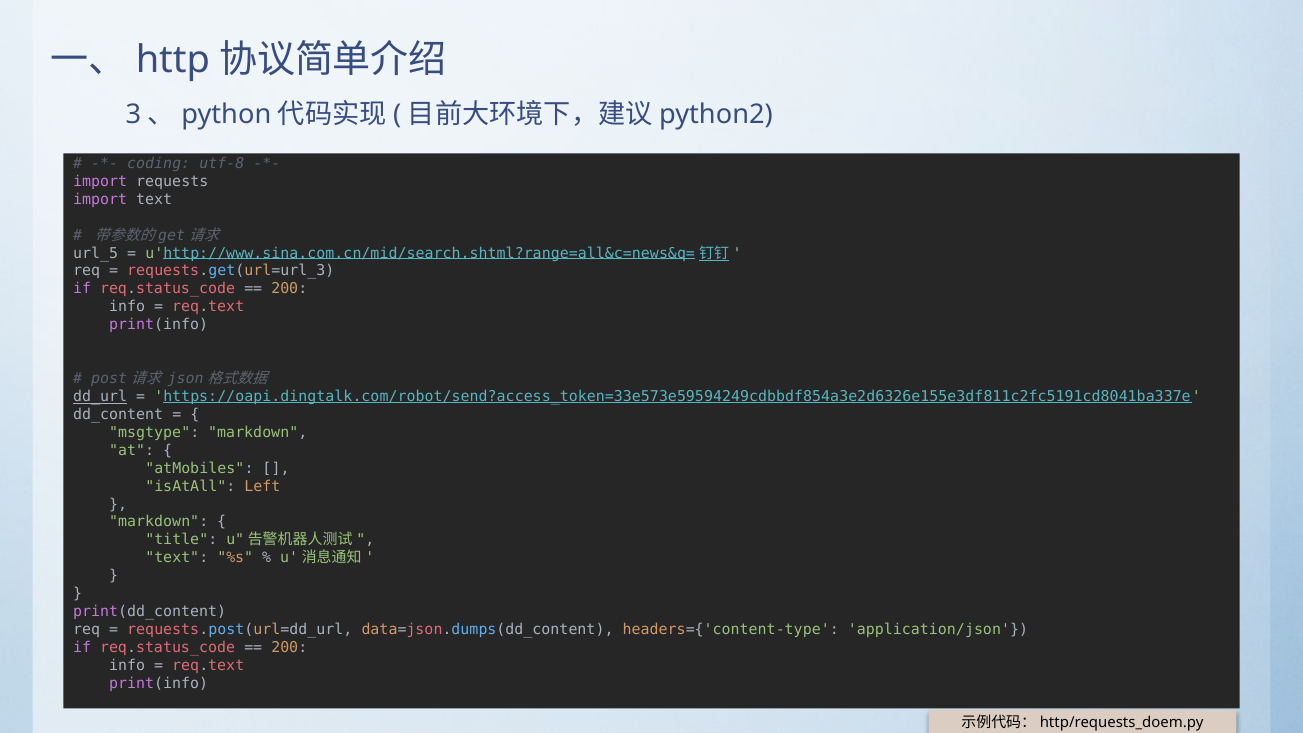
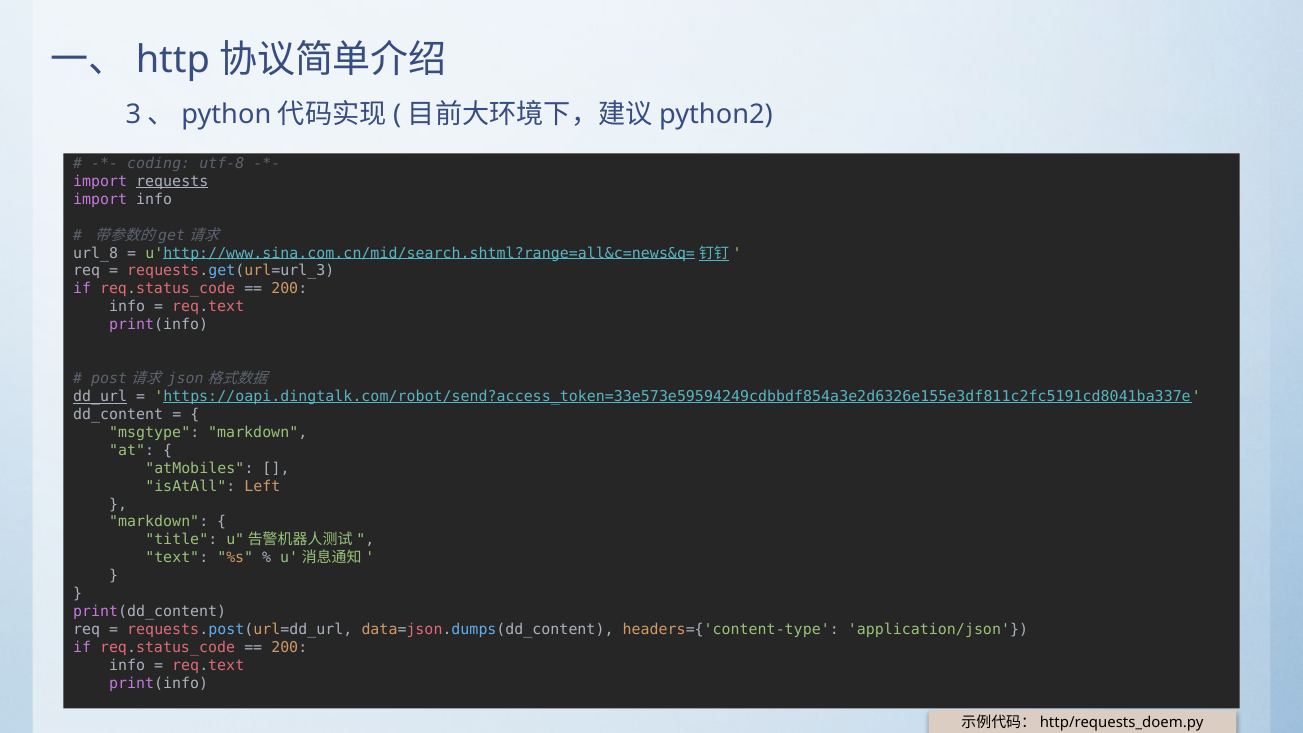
requests underline: none -> present
import text: text -> info
url_5: url_5 -> url_8
